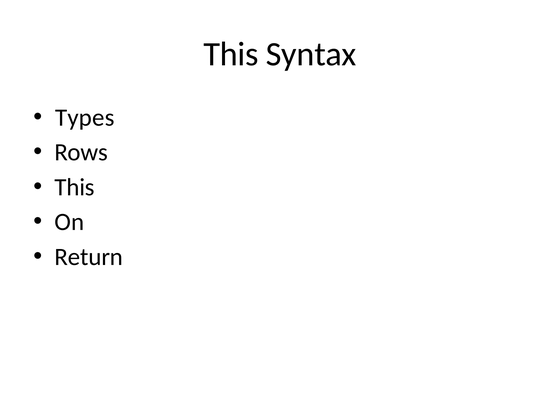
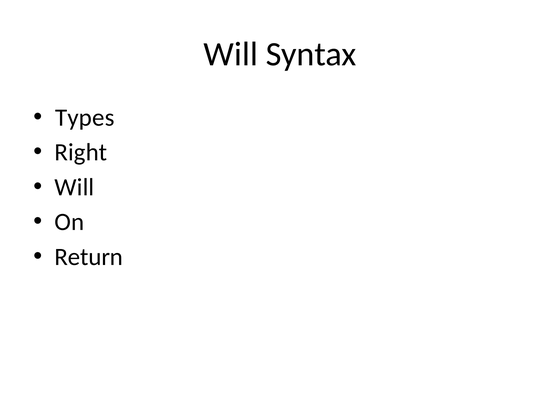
This at (231, 54): This -> Will
Rows: Rows -> Right
This at (75, 187): This -> Will
